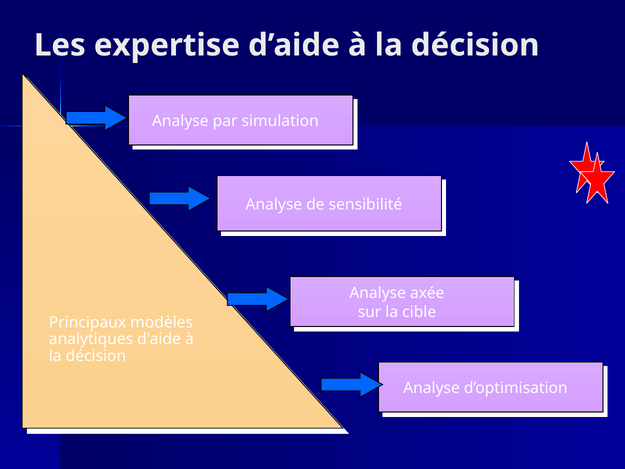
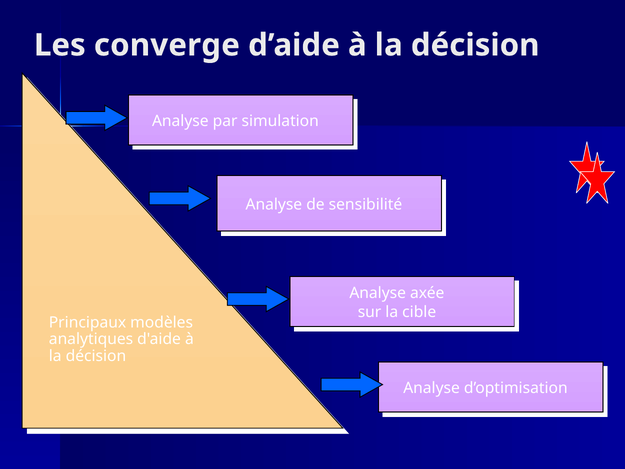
expertise: expertise -> converge
